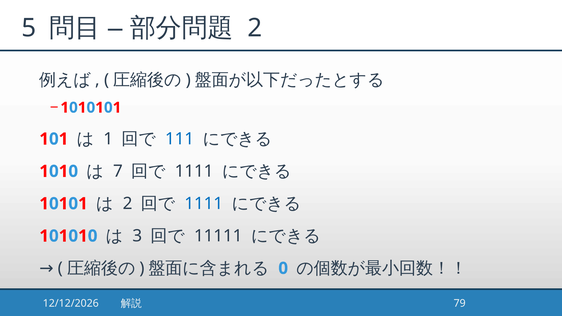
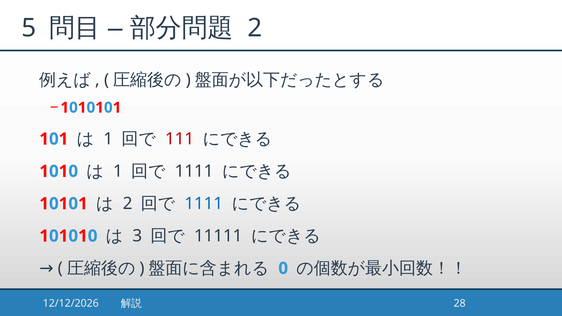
111 colour: blue -> red
7 at (118, 171): 7 -> 1
79: 79 -> 28
